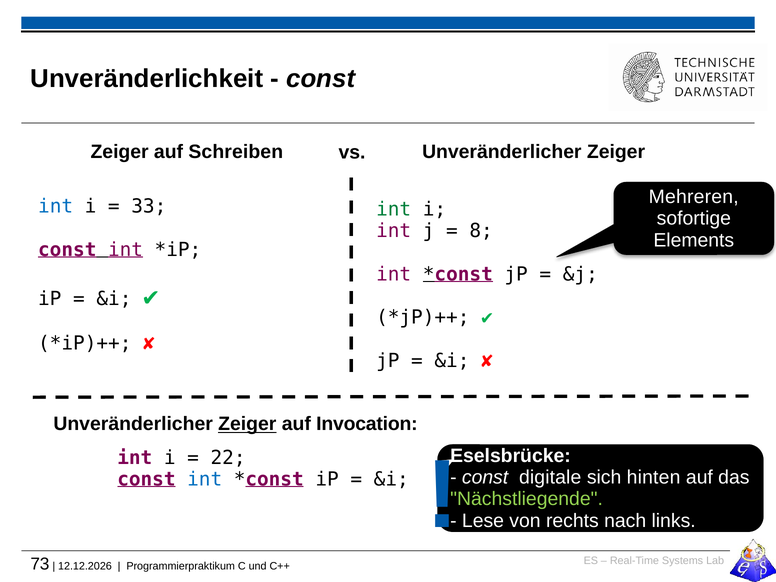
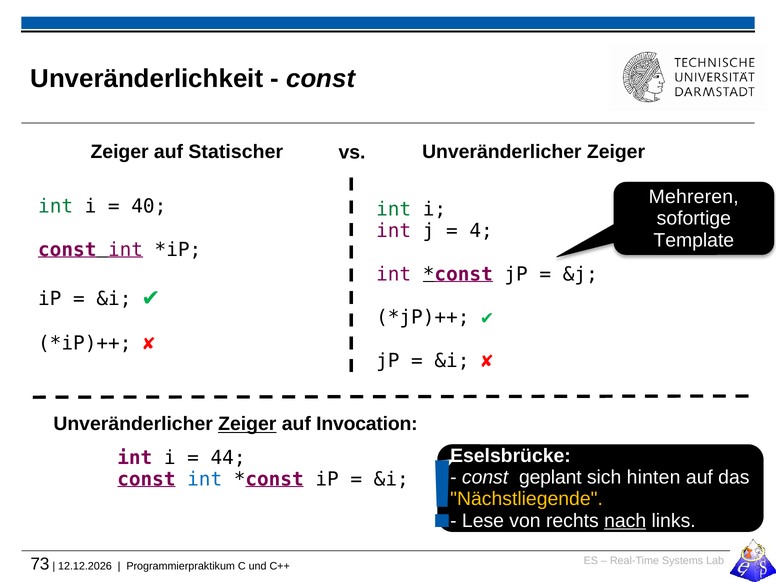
Schreiben: Schreiben -> Statischer
int at (56, 206) colour: blue -> green
33: 33 -> 40
8: 8 -> 4
Elements: Elements -> Template
22: 22 -> 44
digitale: digitale -> geplant
Nächstliegende colour: light green -> yellow
nach underline: none -> present
